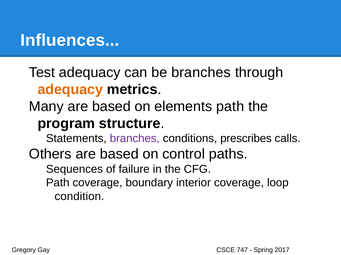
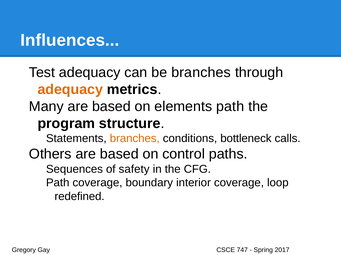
branches at (135, 139) colour: purple -> orange
prescribes: prescribes -> bottleneck
failure: failure -> safety
condition: condition -> redefined
